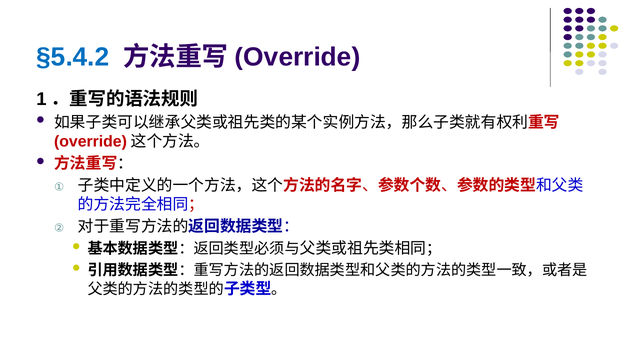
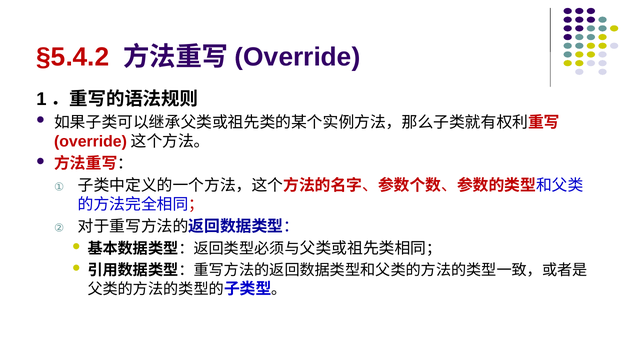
§5.4.2 colour: blue -> red
